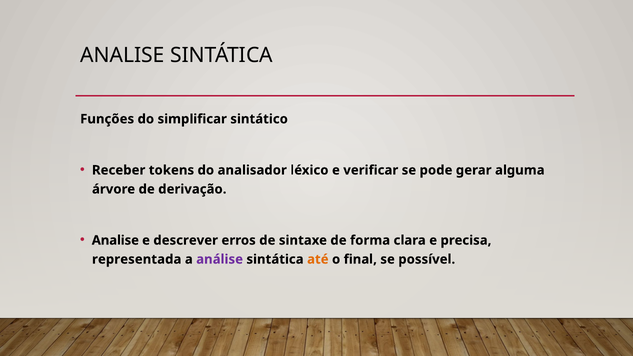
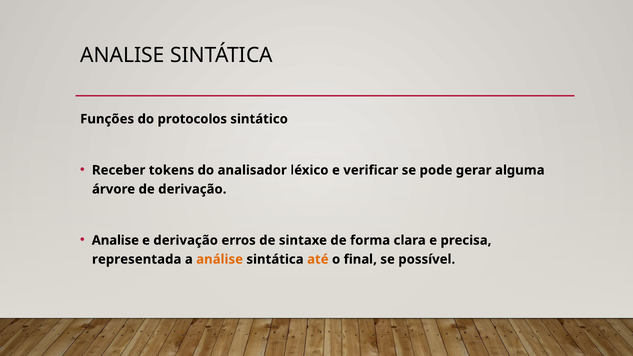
simplificar: simplificar -> protocolos
e descrever: descrever -> derivação
análise colour: purple -> orange
